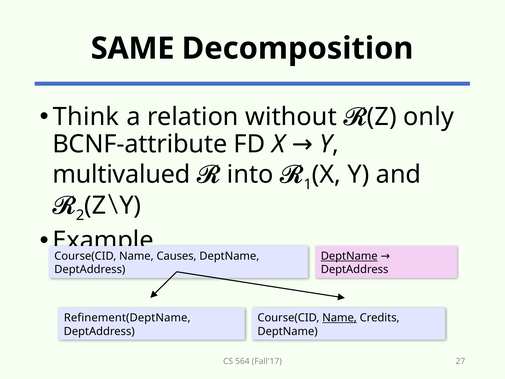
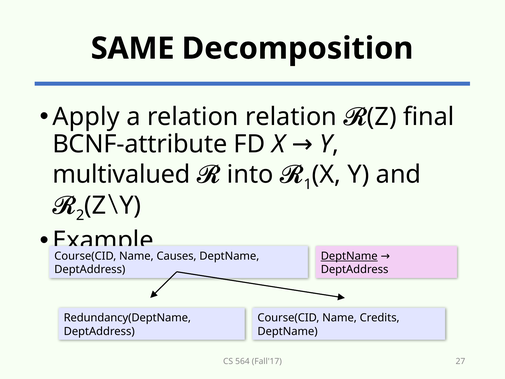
Think: Think -> Apply
relation without: without -> relation
only: only -> final
Refinement(DeptName: Refinement(DeptName -> Redundancy(DeptName
Name at (340, 318) underline: present -> none
